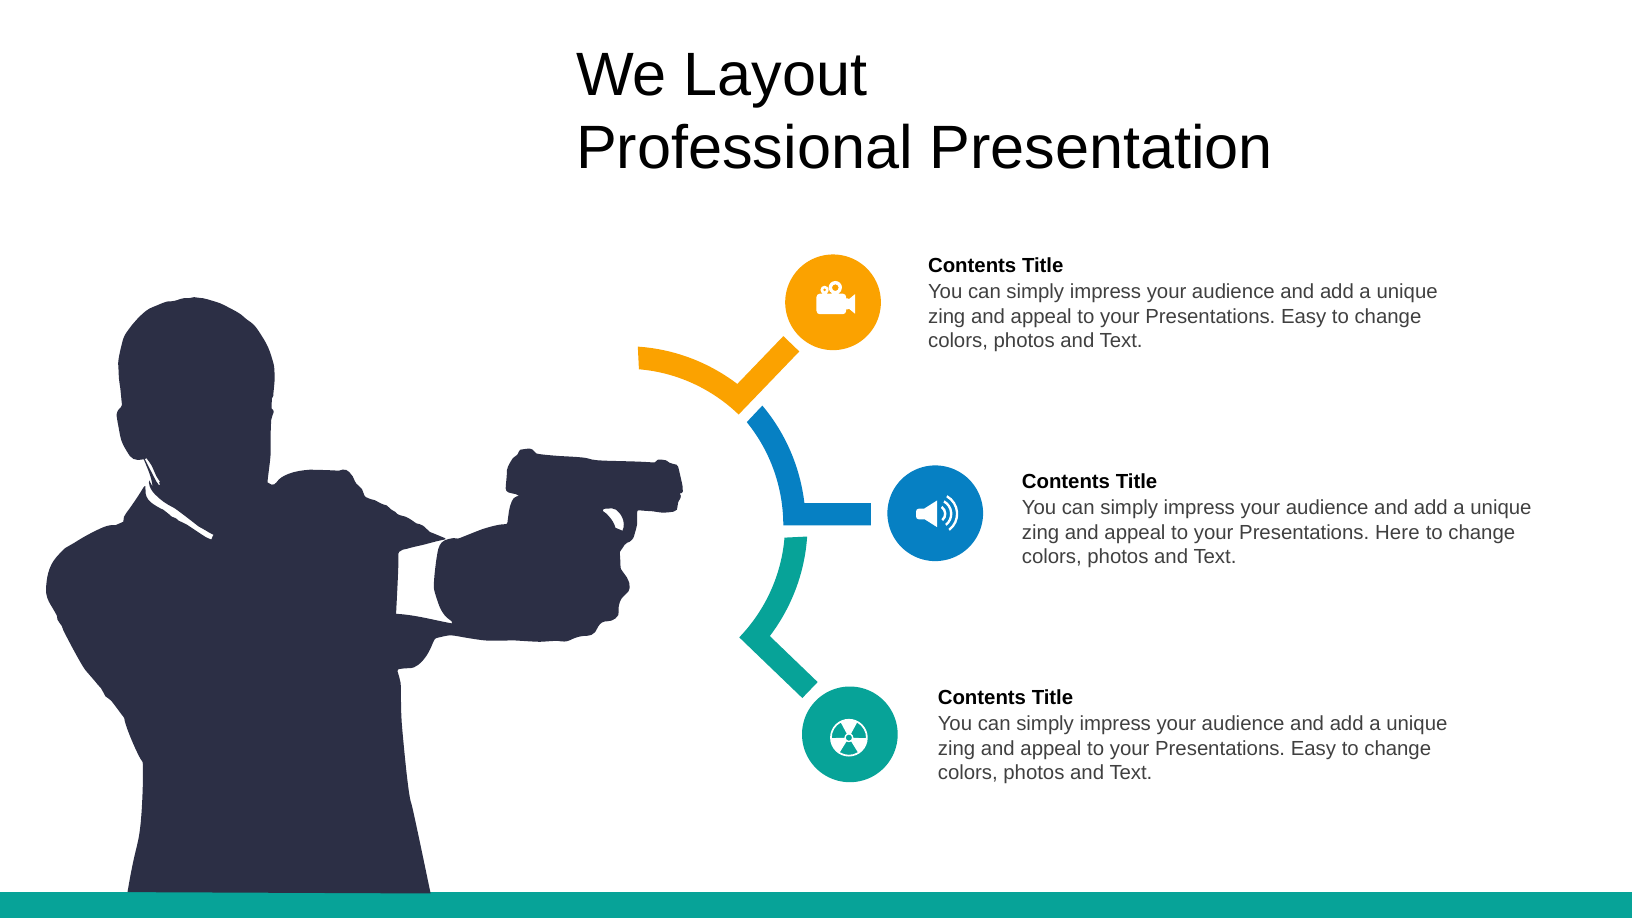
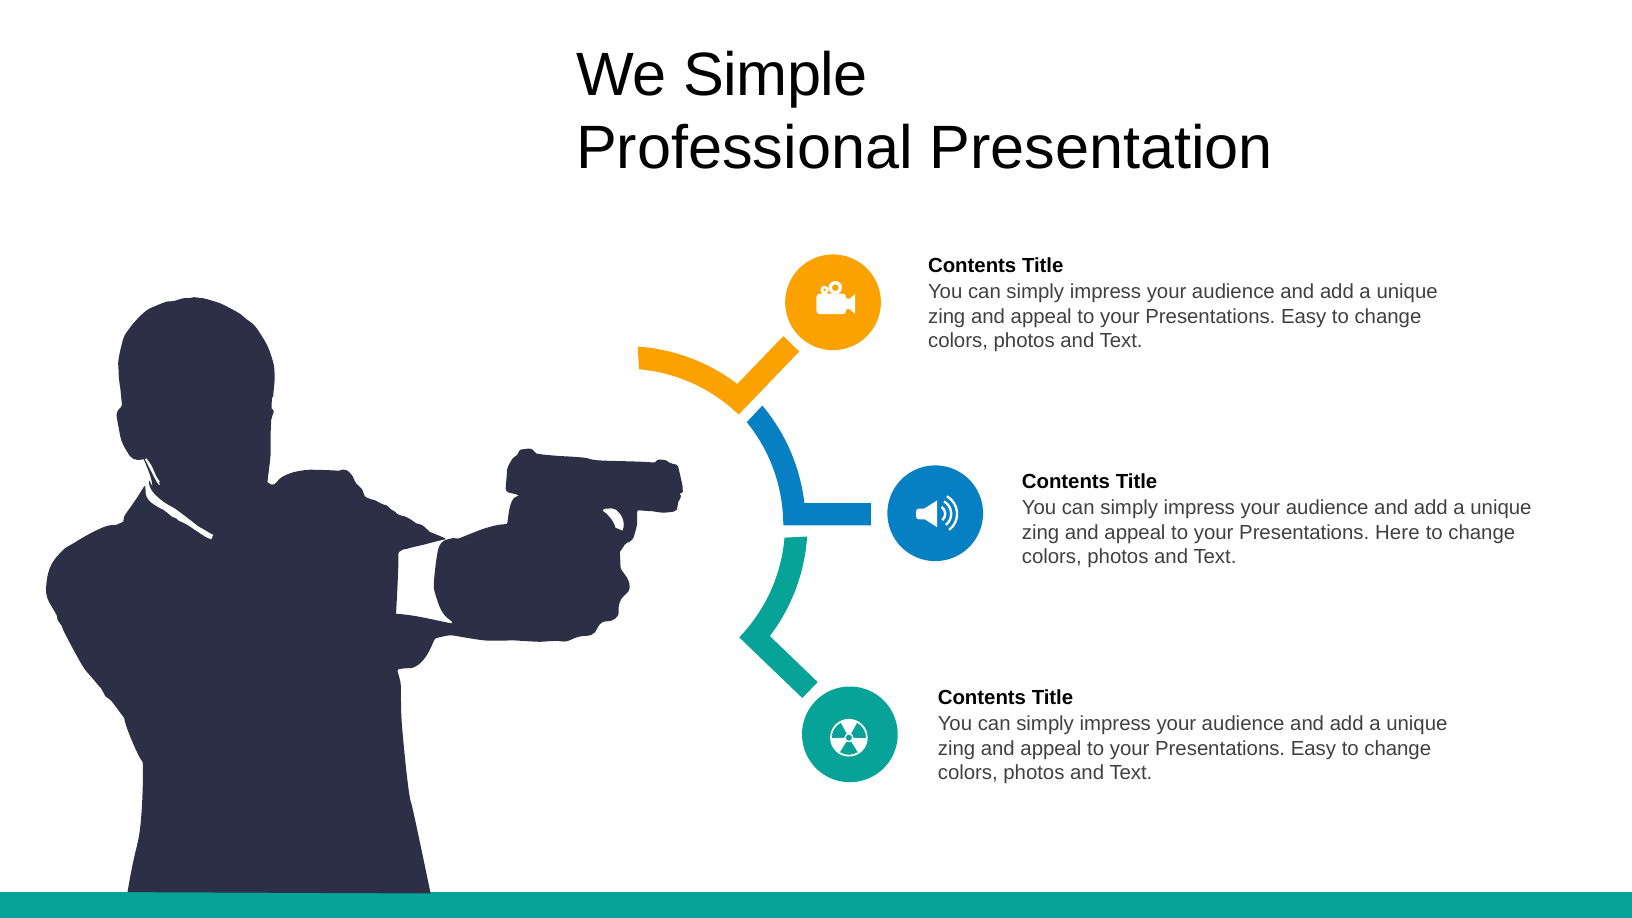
Layout: Layout -> Simple
